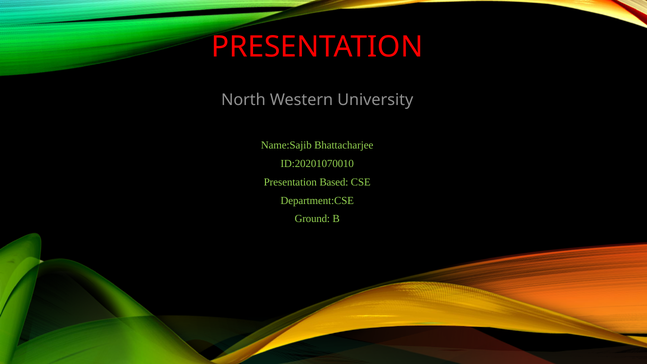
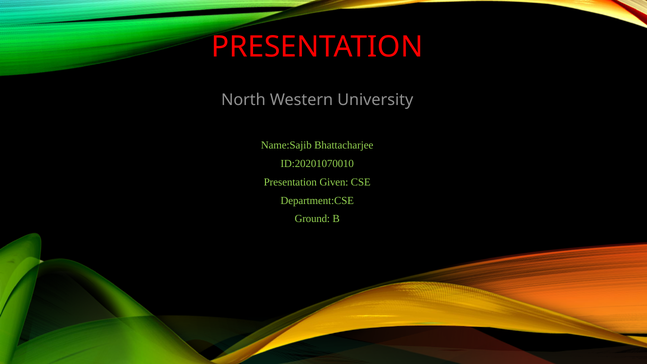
Based: Based -> Given
